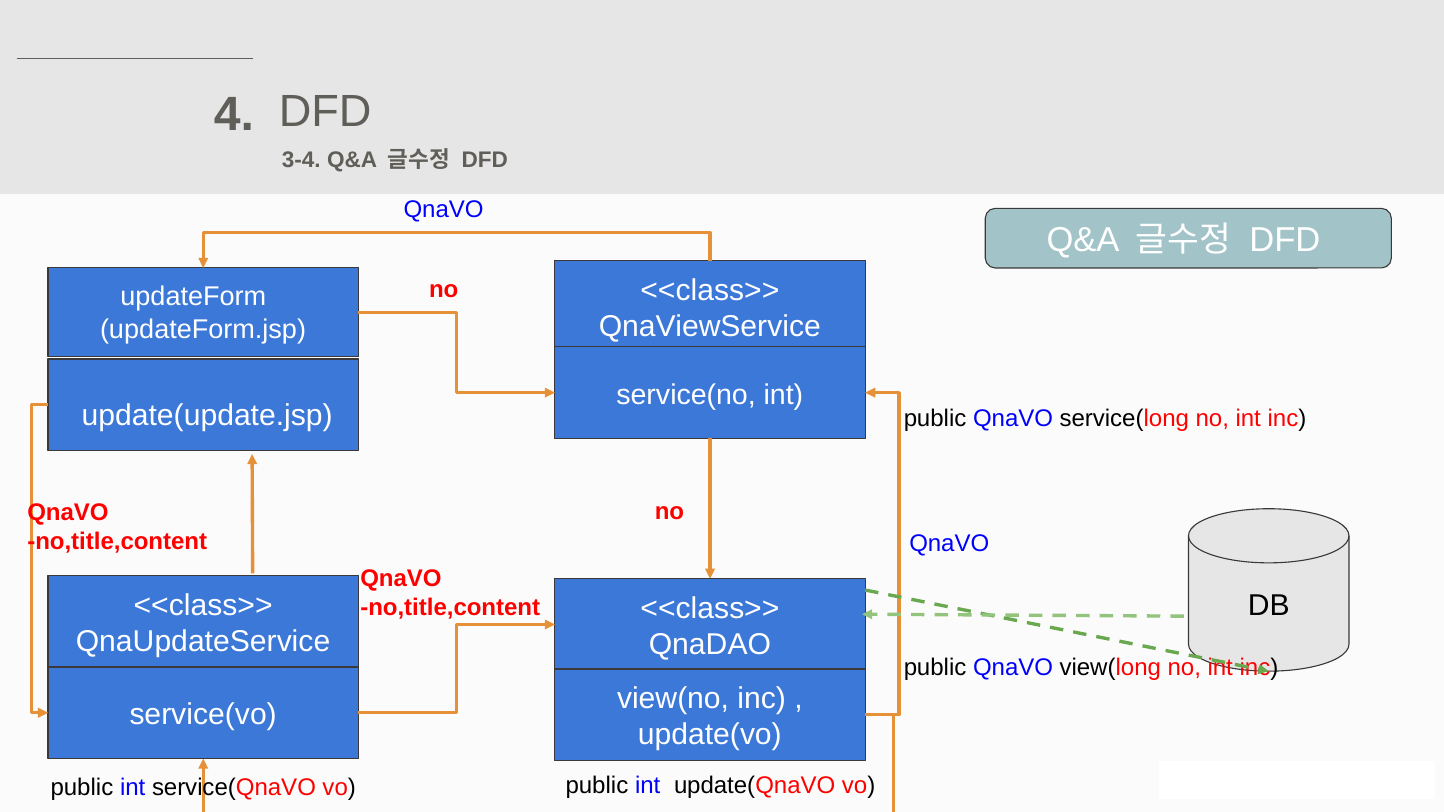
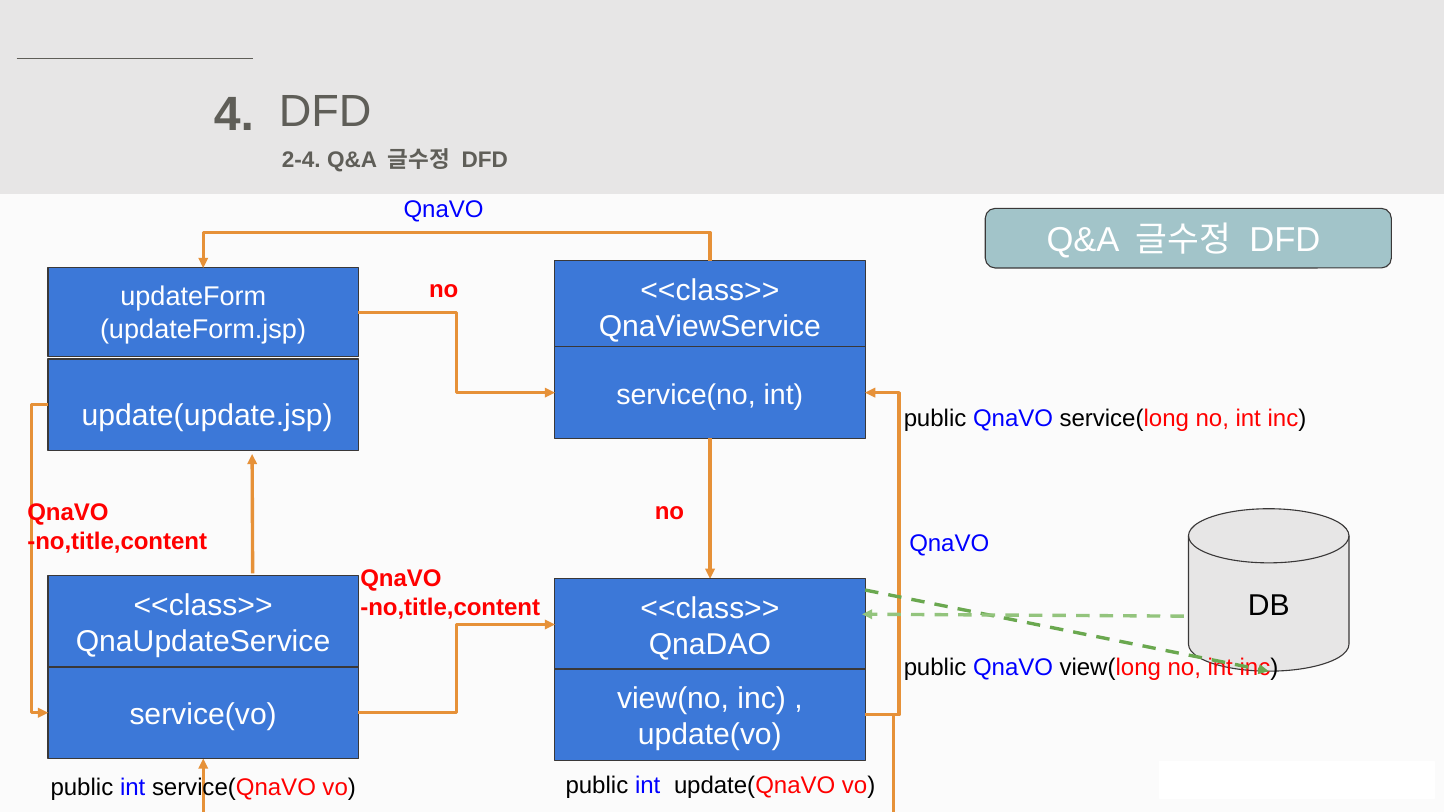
3-4: 3-4 -> 2-4
